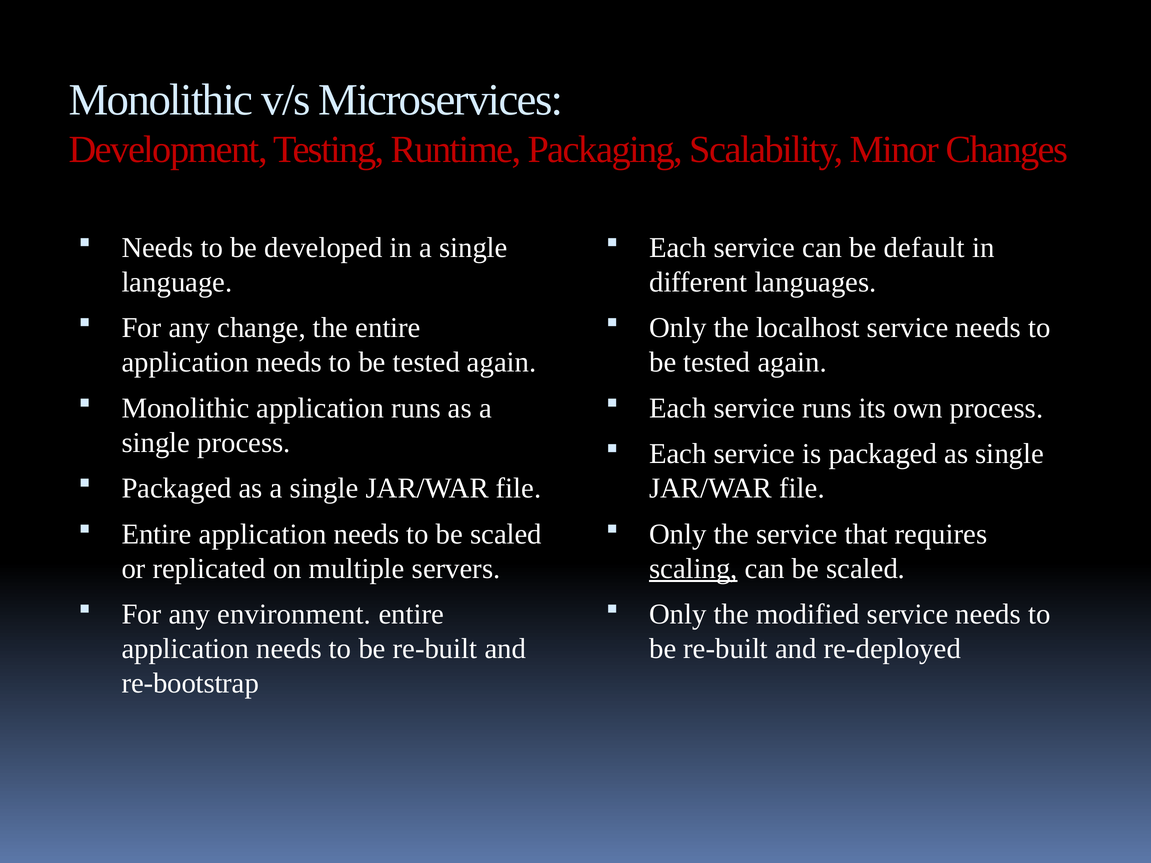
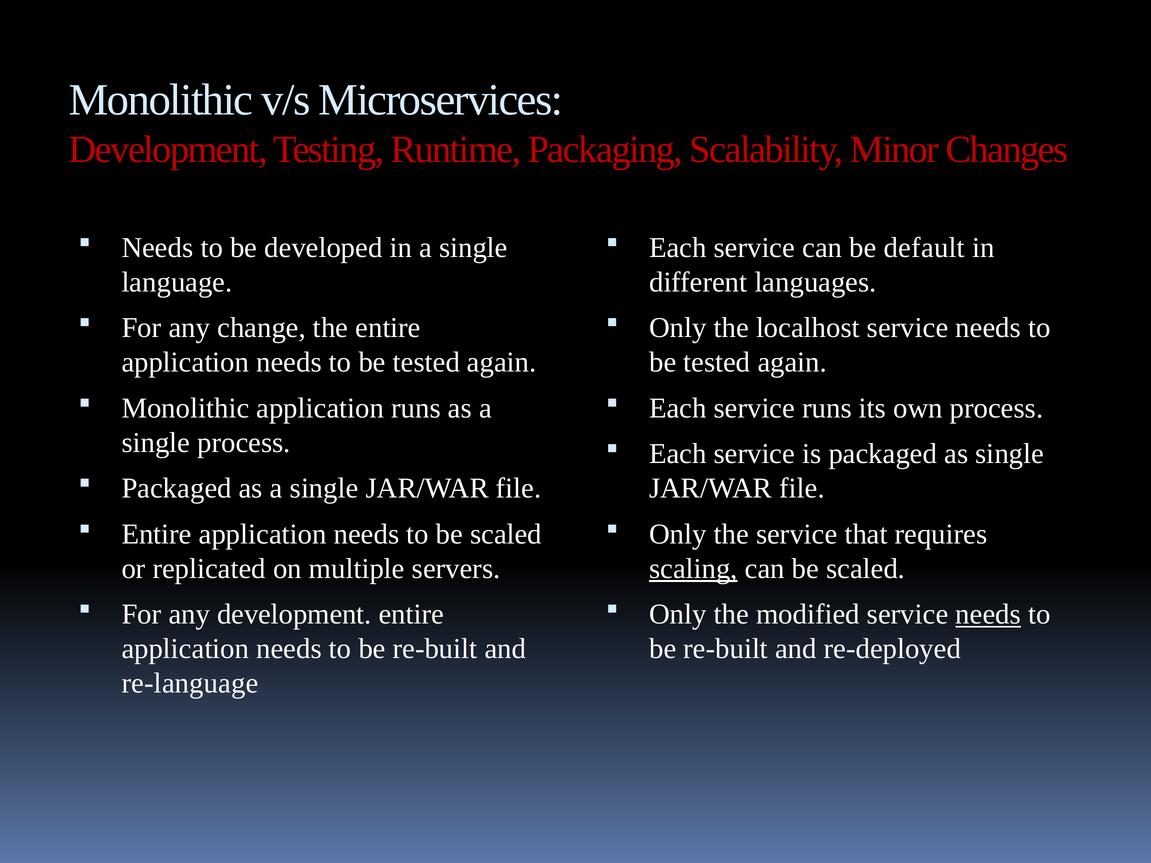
any environment: environment -> development
needs at (988, 615) underline: none -> present
re-bootstrap: re-bootstrap -> re-language
